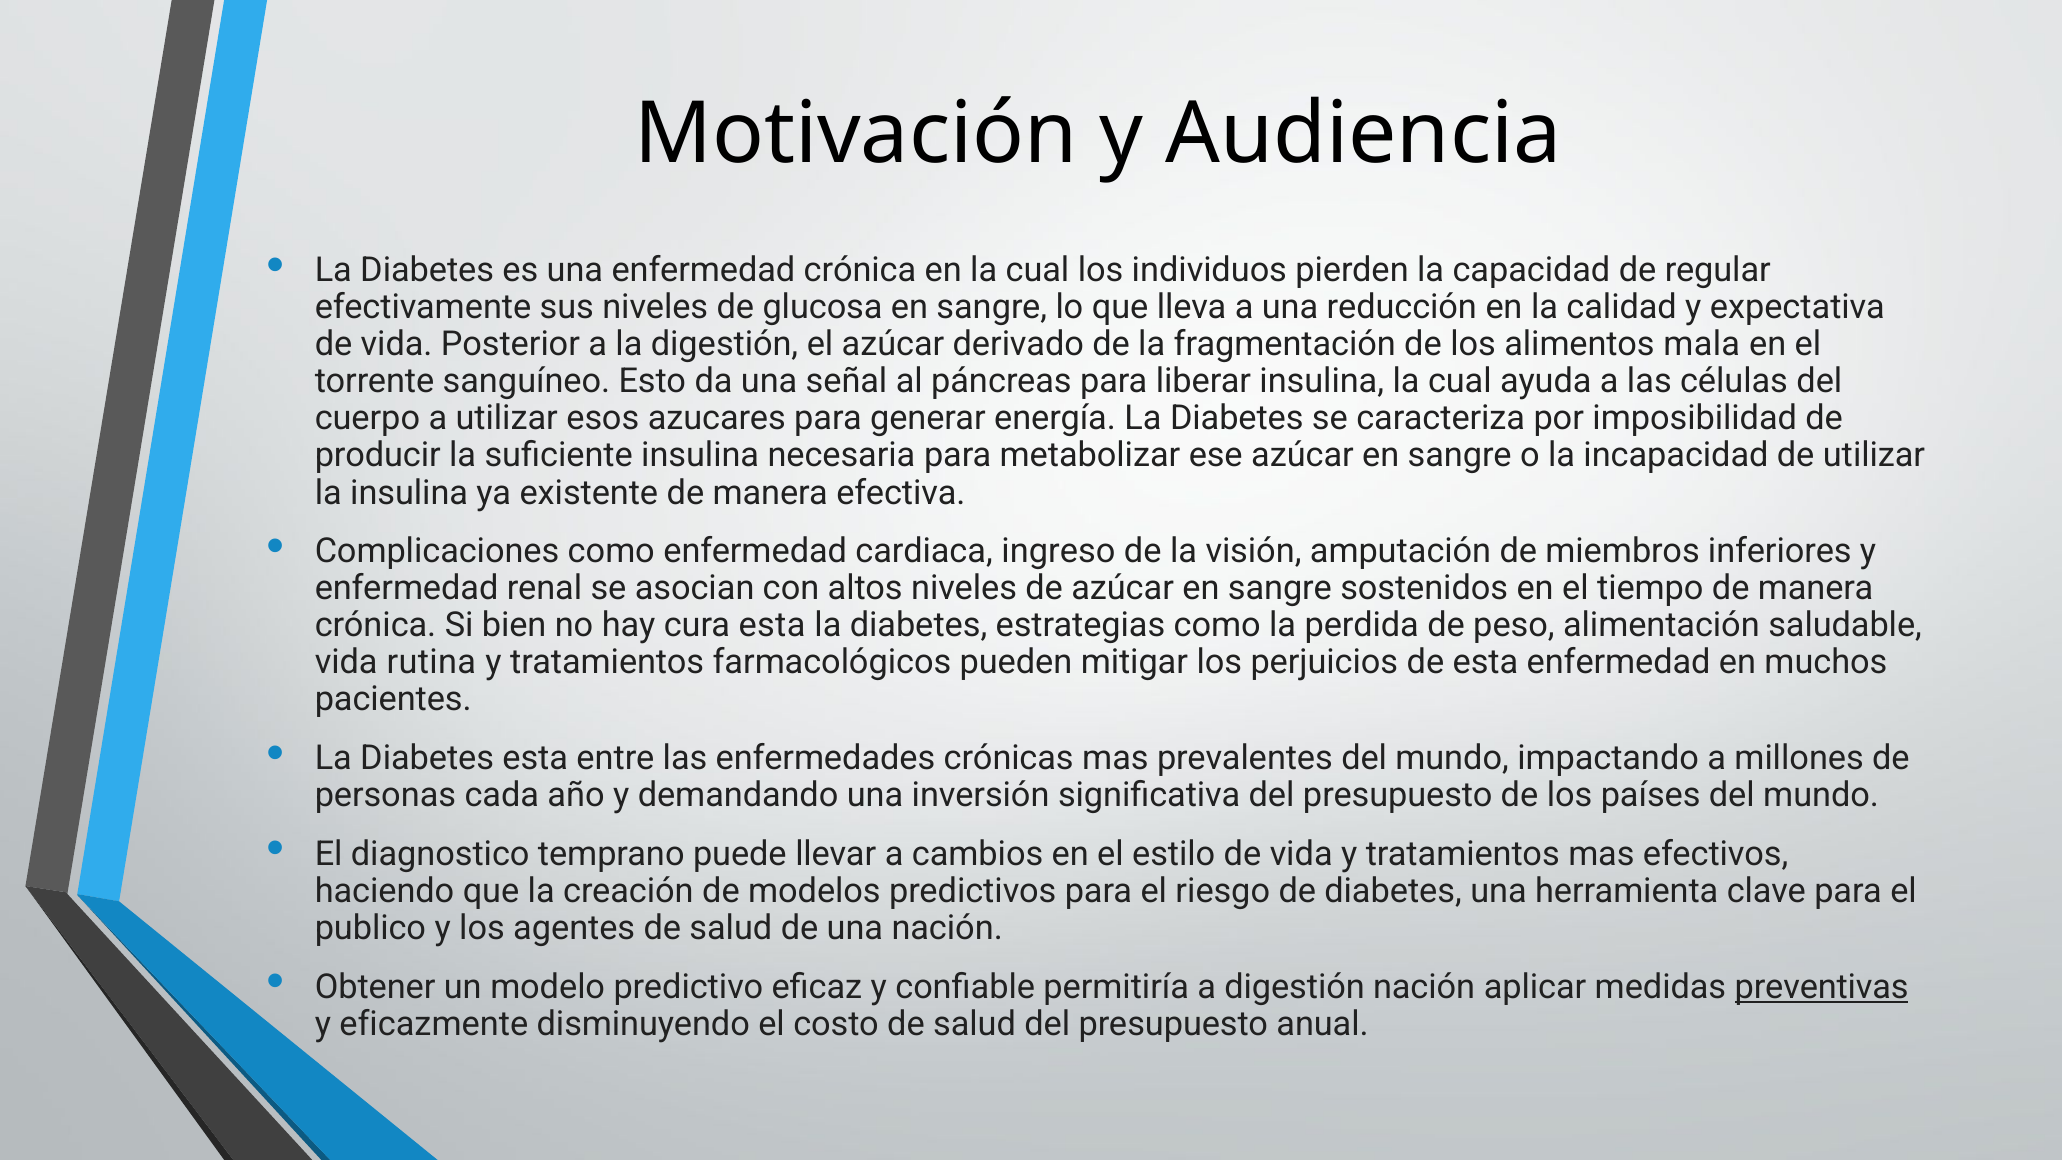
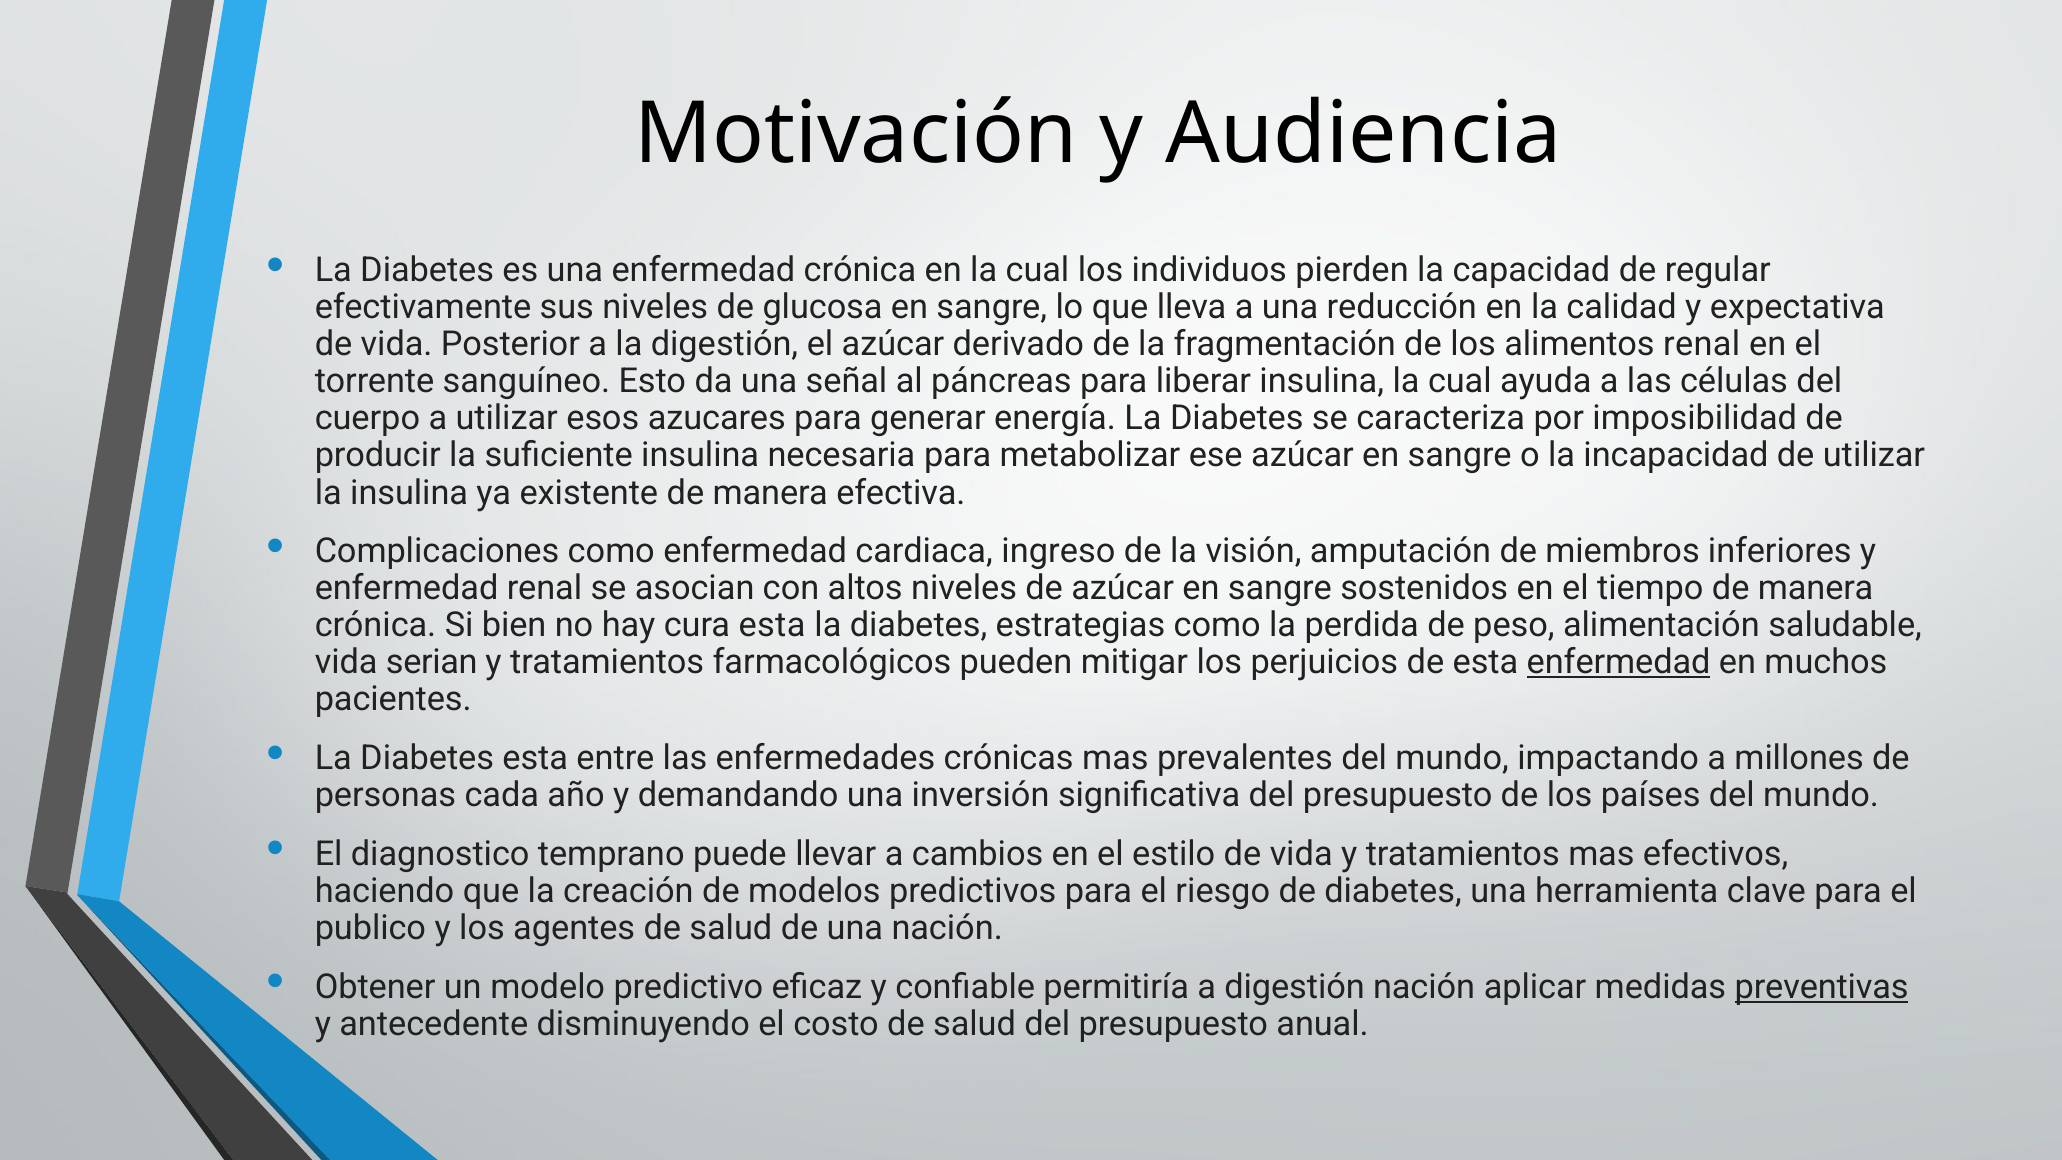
alimentos mala: mala -> renal
rutina: rutina -> serian
enfermedad at (1619, 662) underline: none -> present
eficazmente: eficazmente -> antecedente
